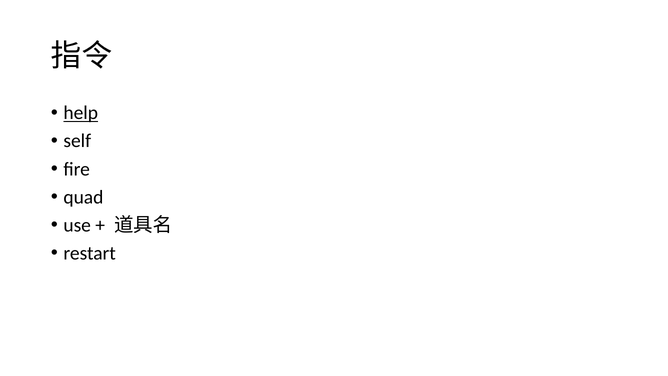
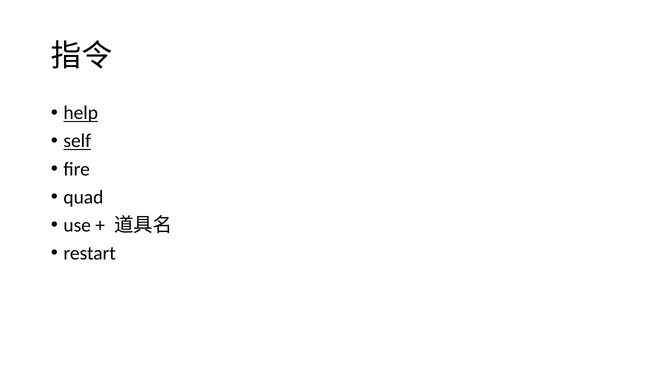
self underline: none -> present
